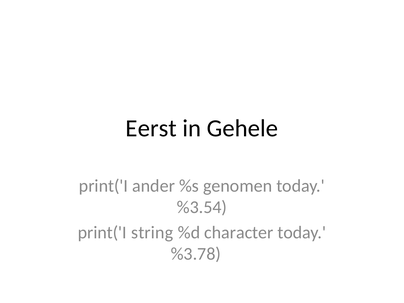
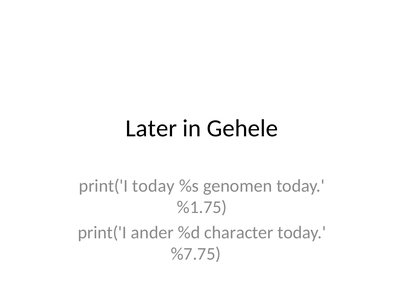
Eerst: Eerst -> Later
print('I ander: ander -> today
%3.54: %3.54 -> %1.75
string: string -> ander
%3.78: %3.78 -> %7.75
